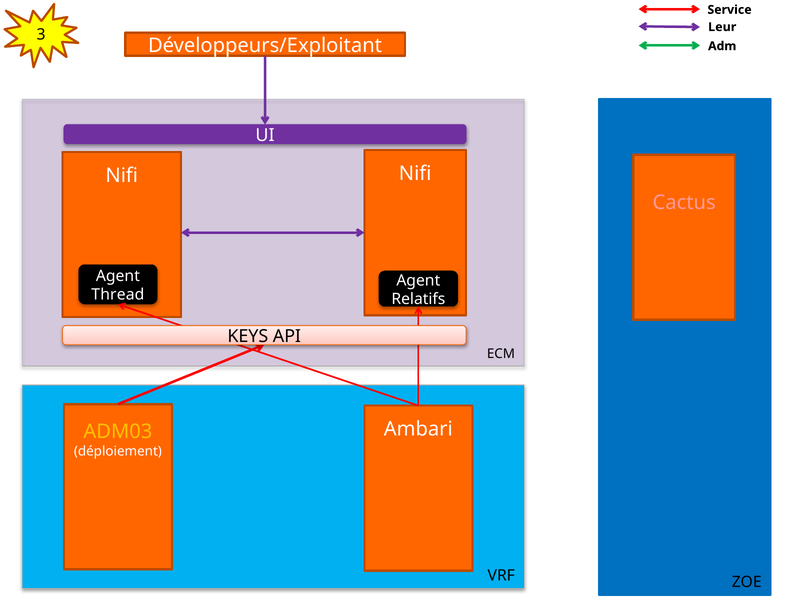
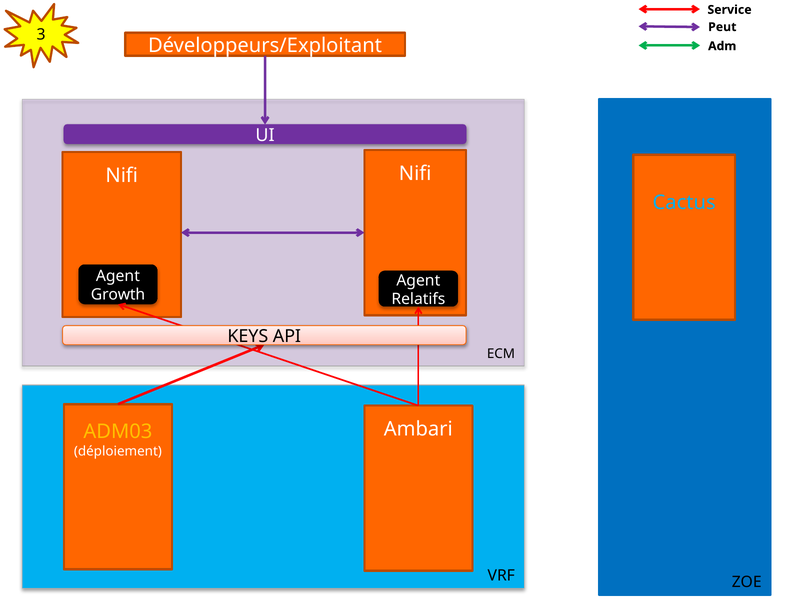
Leur: Leur -> Peut
Cactus colour: pink -> light blue
Thread: Thread -> Growth
